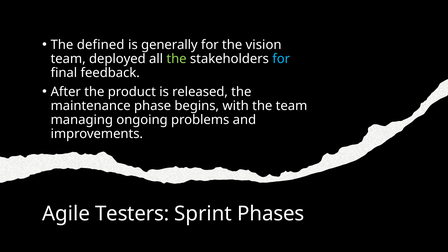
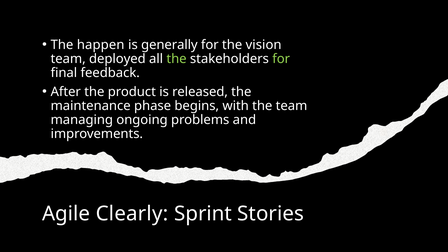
defined: defined -> happen
for at (281, 59) colour: light blue -> light green
Testers: Testers -> Clearly
Phases: Phases -> Stories
